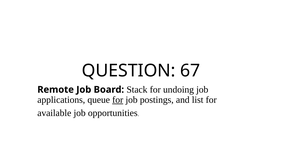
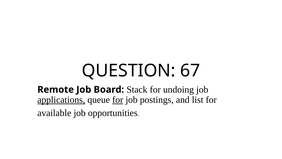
applications underline: none -> present
